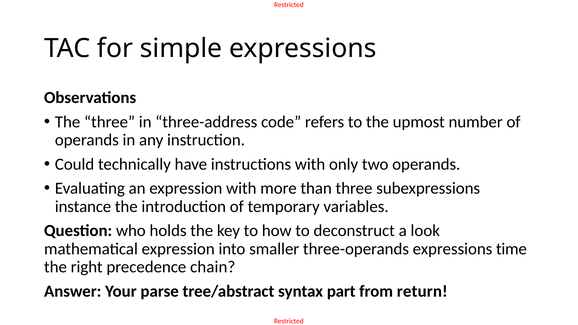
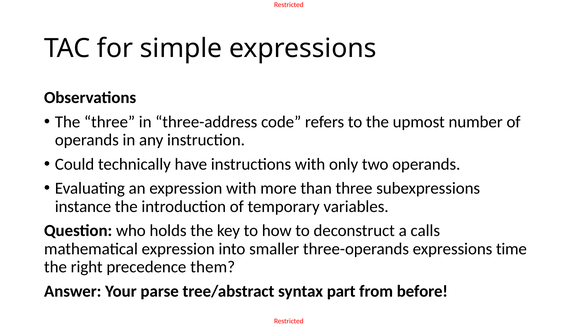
look: look -> calls
chain: chain -> them
return: return -> before
